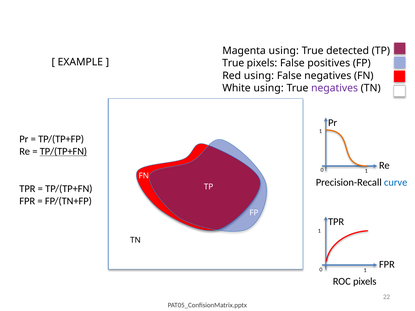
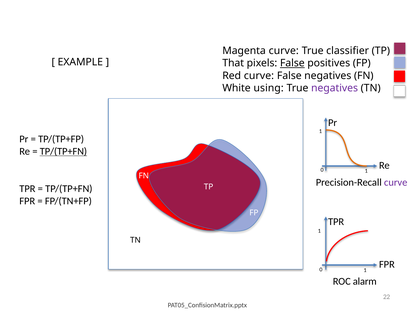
Magenta using: using -> curve
detected: detected -> classifier
True at (233, 63): True -> That
False at (292, 63) underline: none -> present
Red using: using -> curve
curve at (396, 182) colour: blue -> purple
ROC pixels: pixels -> alarm
